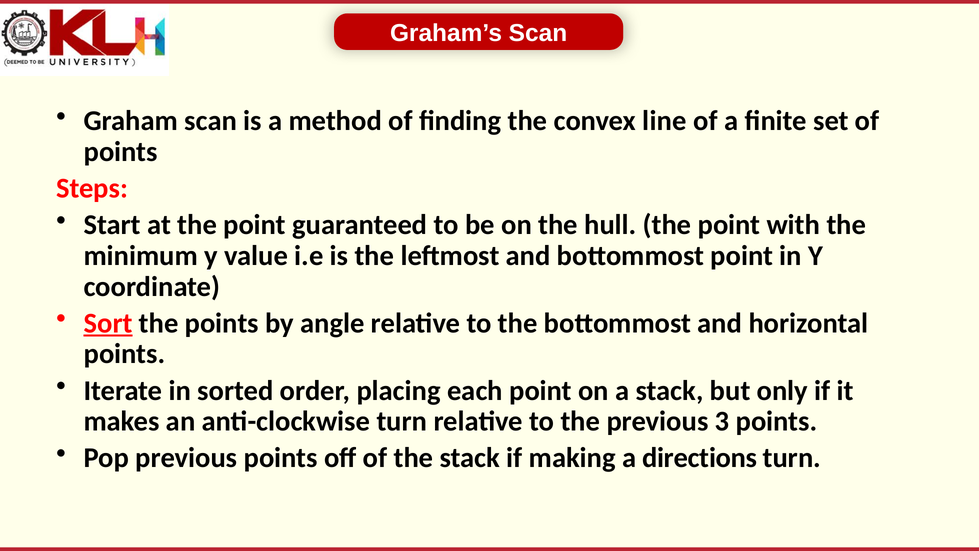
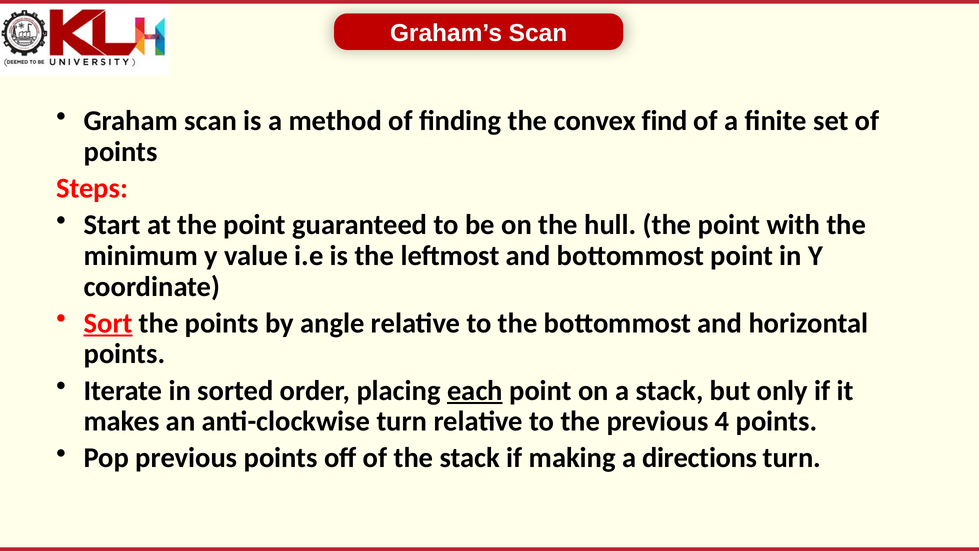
line: line -> find
each underline: none -> present
3: 3 -> 4
